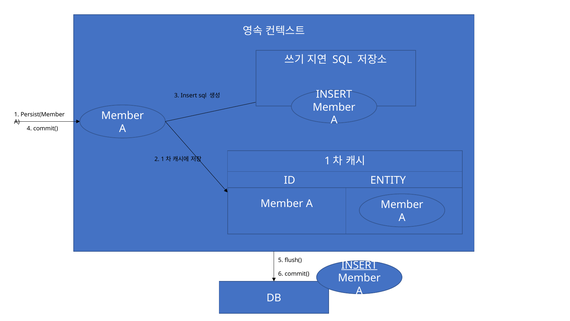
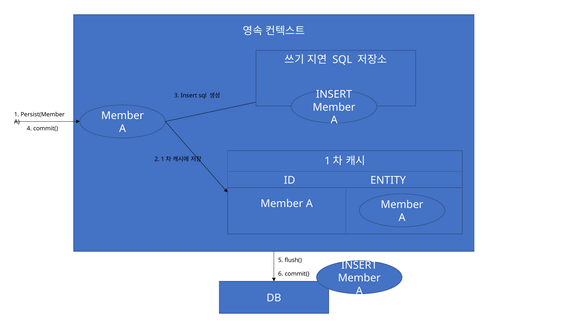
INSERT at (359, 265) underline: present -> none
